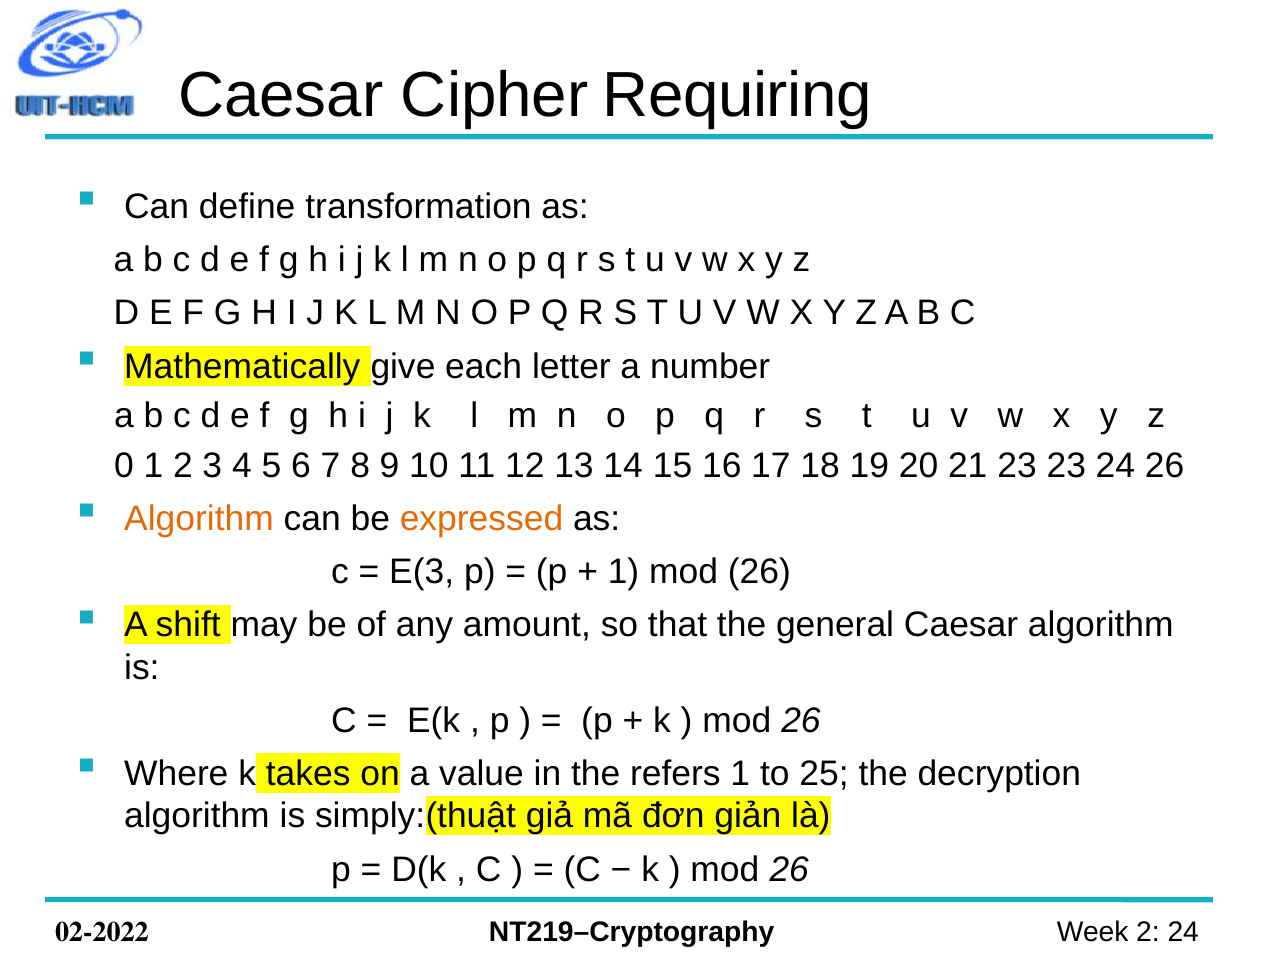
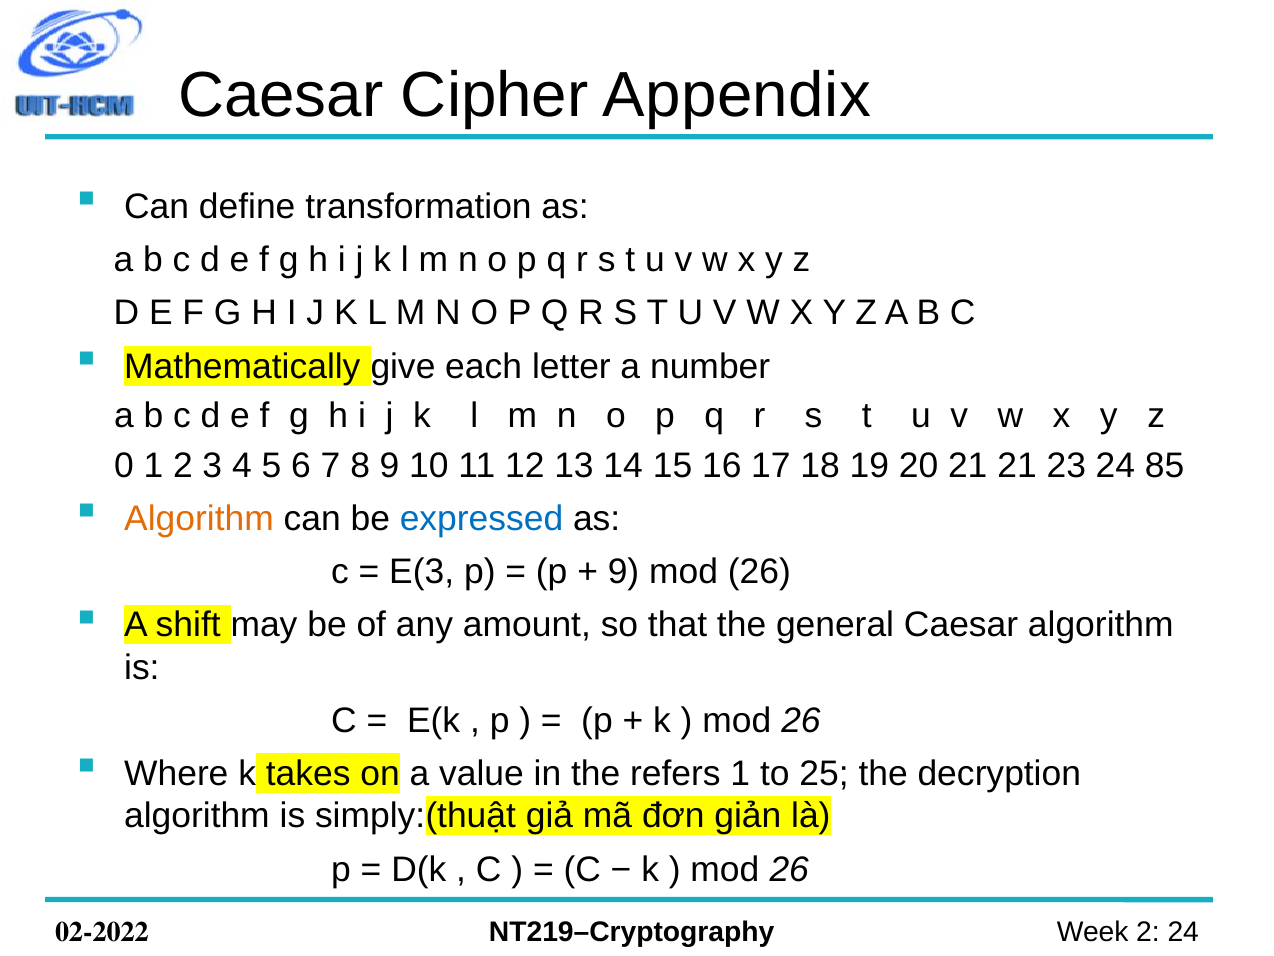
Requiring: Requiring -> Appendix
21 23: 23 -> 21
24 26: 26 -> 85
expressed colour: orange -> blue
1 at (624, 572): 1 -> 9
